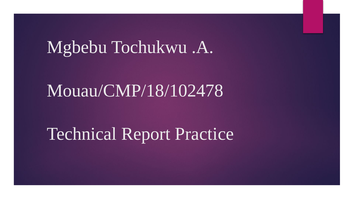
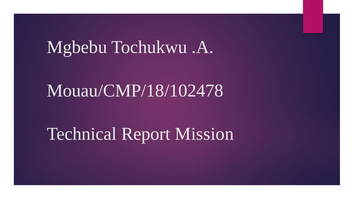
Practice: Practice -> Mission
